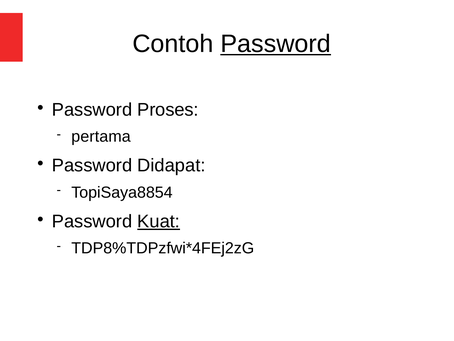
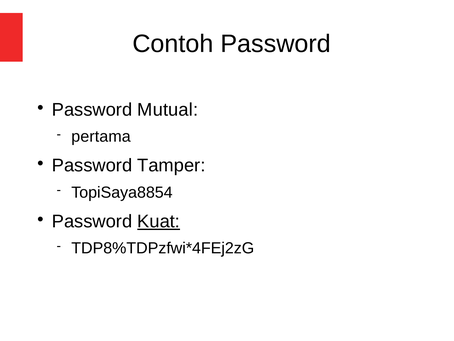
Password at (276, 44) underline: present -> none
Proses: Proses -> Mutual
Didapat: Didapat -> Tamper
